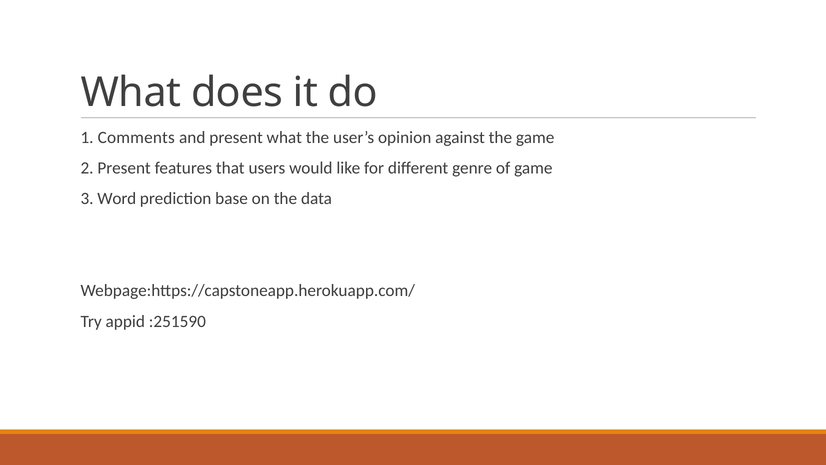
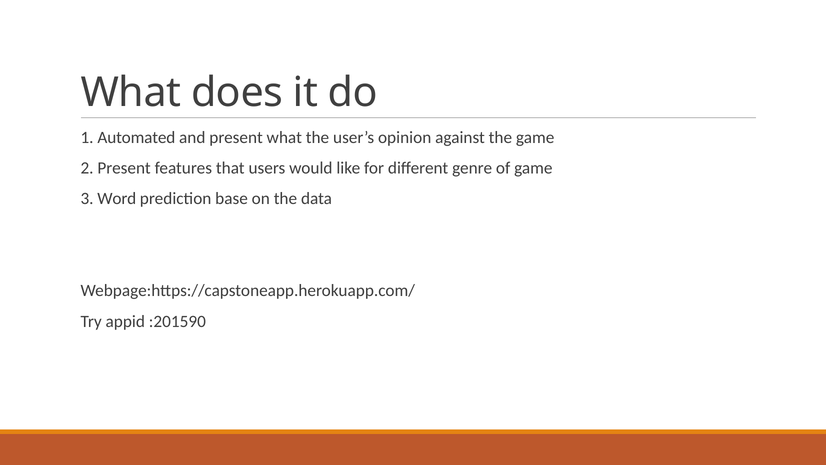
Comments: Comments -> Automated
:251590: :251590 -> :201590
